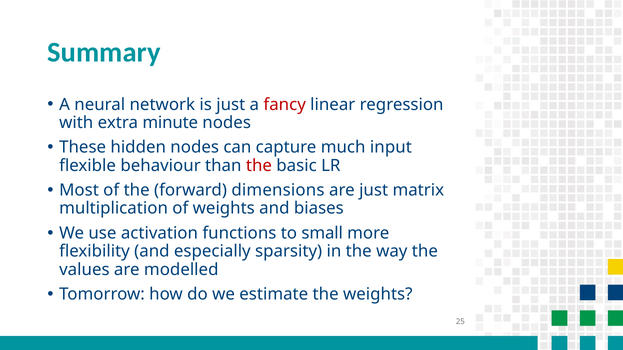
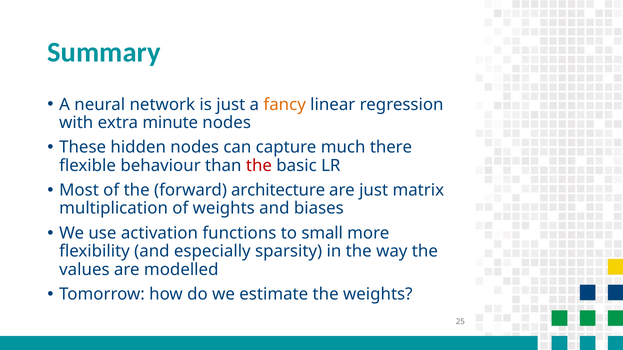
fancy colour: red -> orange
input: input -> there
dimensions: dimensions -> architecture
